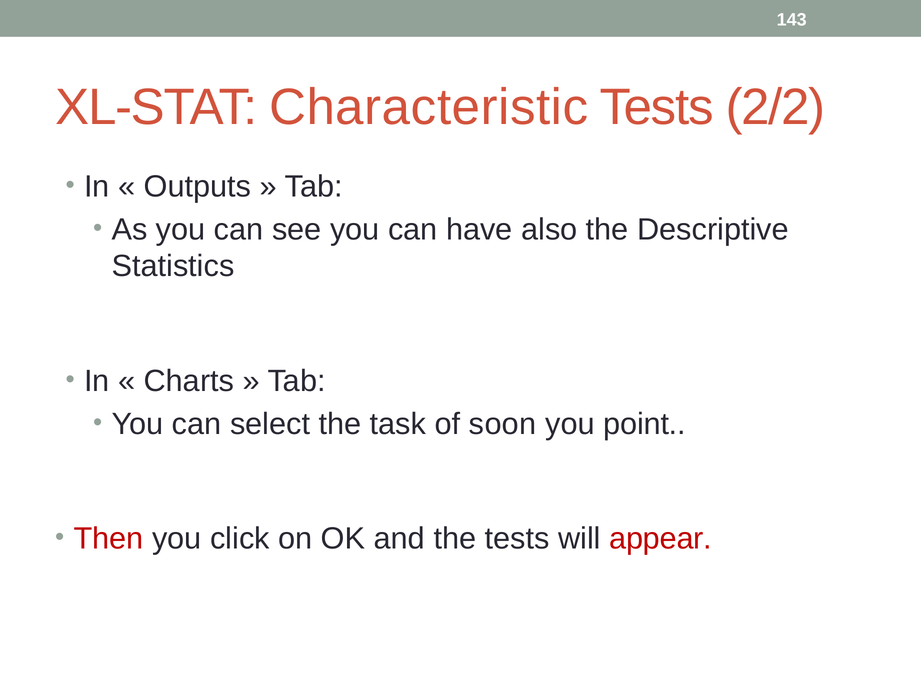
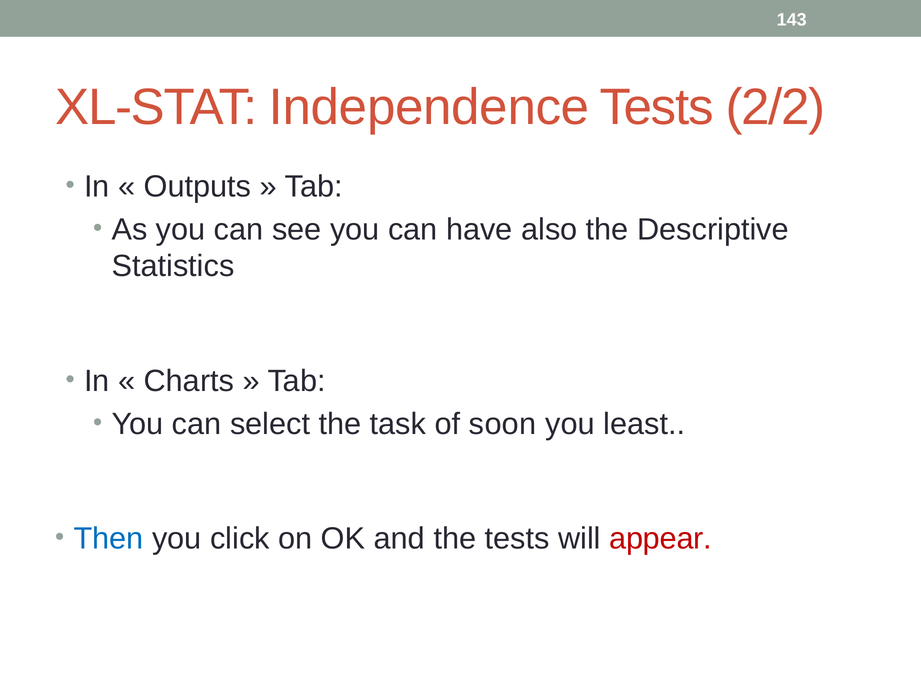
Characteristic: Characteristic -> Independence
point: point -> least
Then colour: red -> blue
